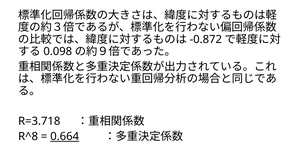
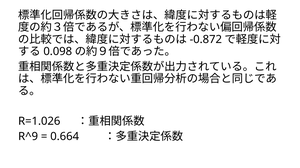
R=3.718: R=3.718 -> R=1.026
R^8: R^8 -> R^9
0.664 underline: present -> none
